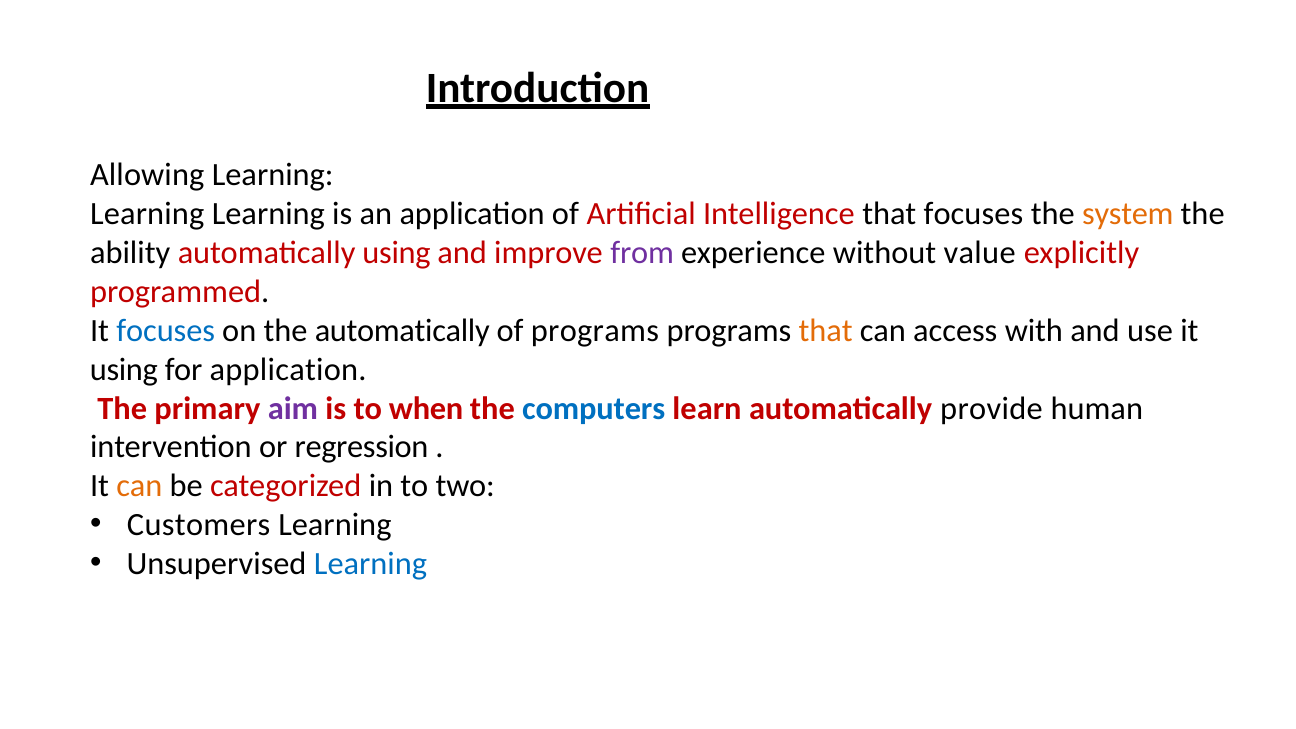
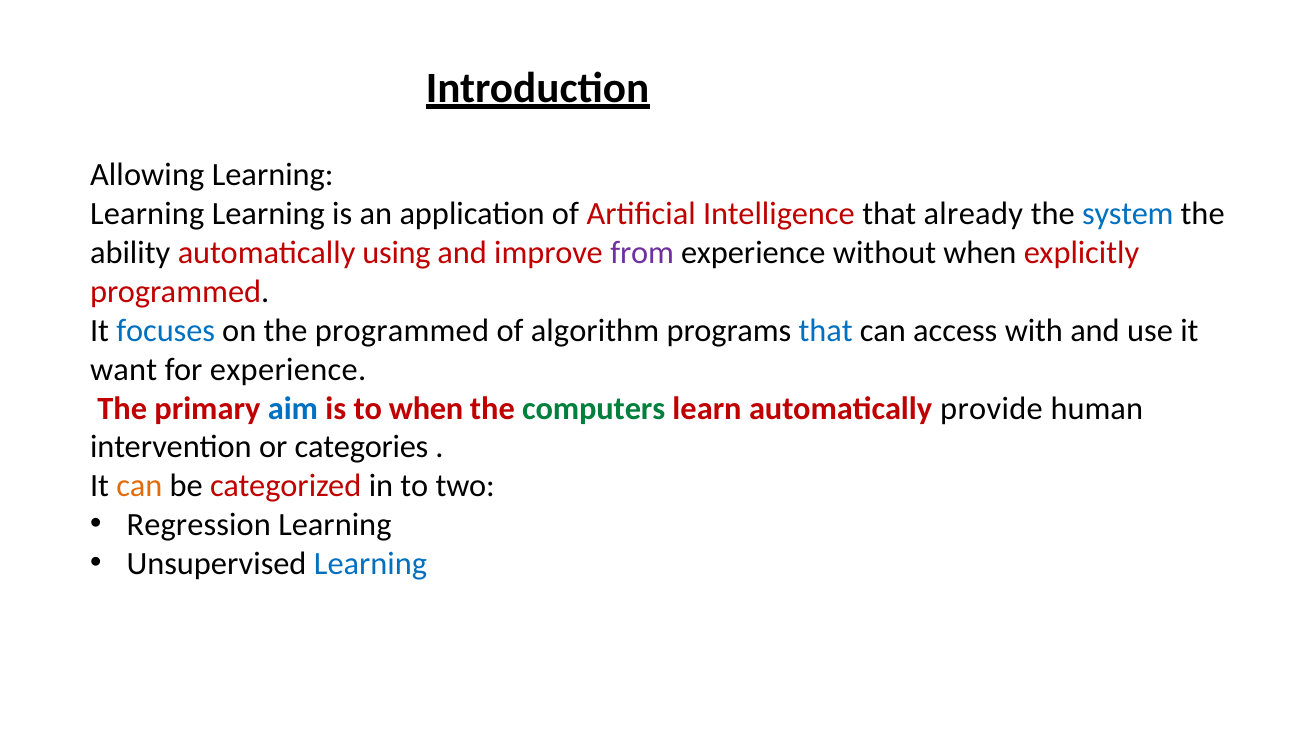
that focuses: focuses -> already
system colour: orange -> blue
without value: value -> when
the automatically: automatically -> programmed
of programs: programs -> algorithm
that at (826, 331) colour: orange -> blue
using at (124, 369): using -> want
for application: application -> experience
aim colour: purple -> blue
computers colour: blue -> green
regression: regression -> categories
Customers: Customers -> Regression
